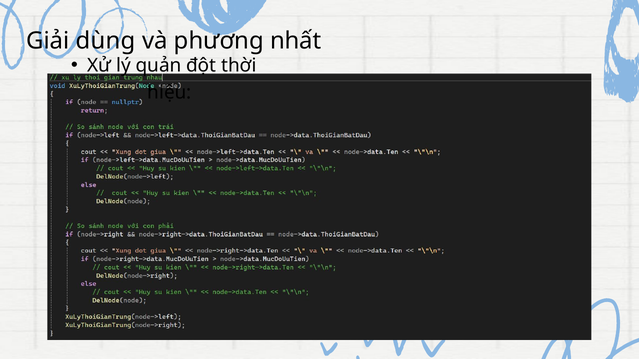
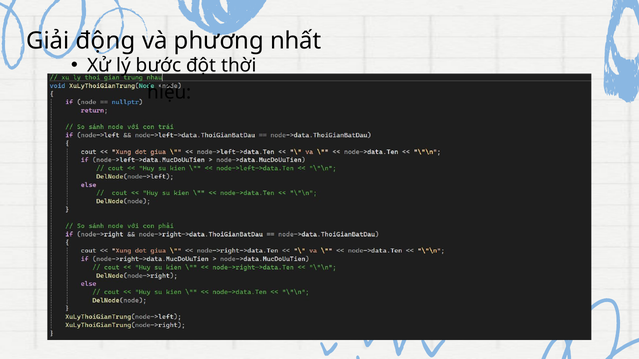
dùng: dùng -> động
quản: quản -> bước
